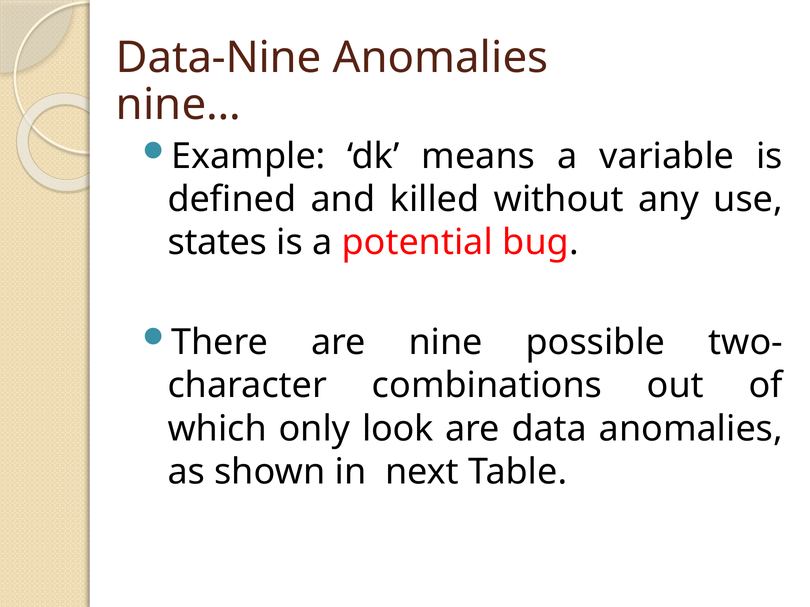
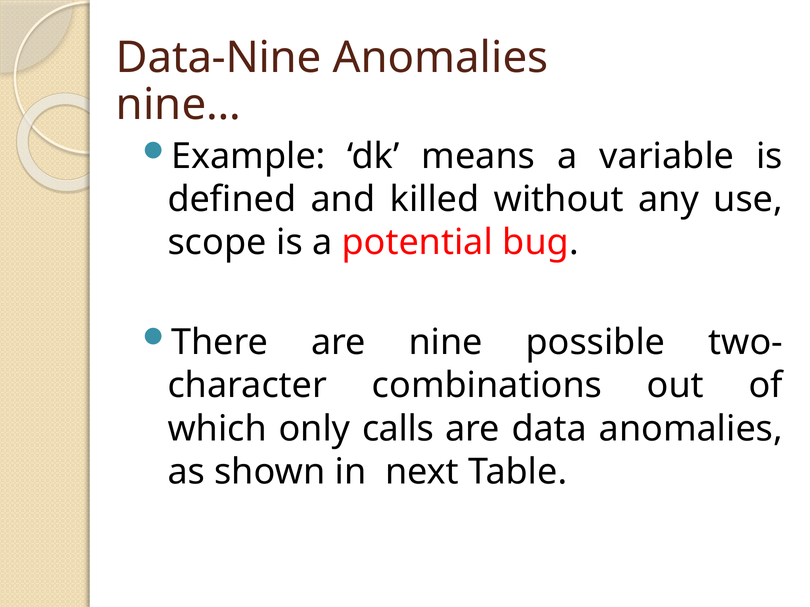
states: states -> scope
look: look -> calls
